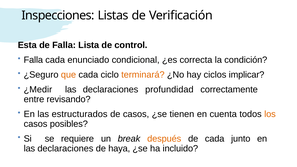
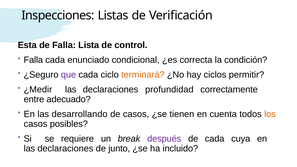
que colour: orange -> purple
implicar: implicar -> permitir
revisando: revisando -> adecuado
estructurados: estructurados -> desarrollando
después colour: orange -> purple
junto: junto -> cuya
haya: haya -> junto
